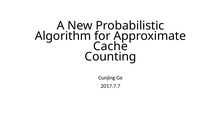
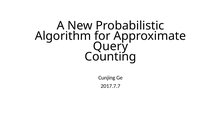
Cache: Cache -> Query
